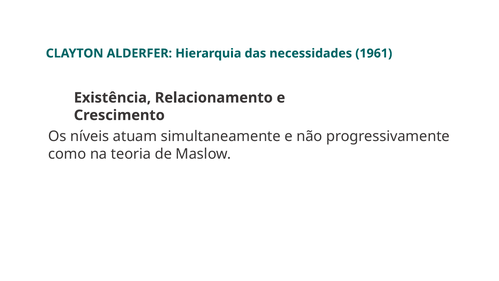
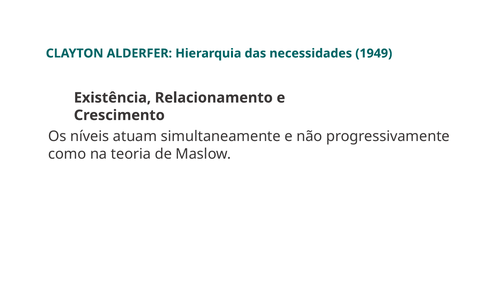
1961: 1961 -> 1949
